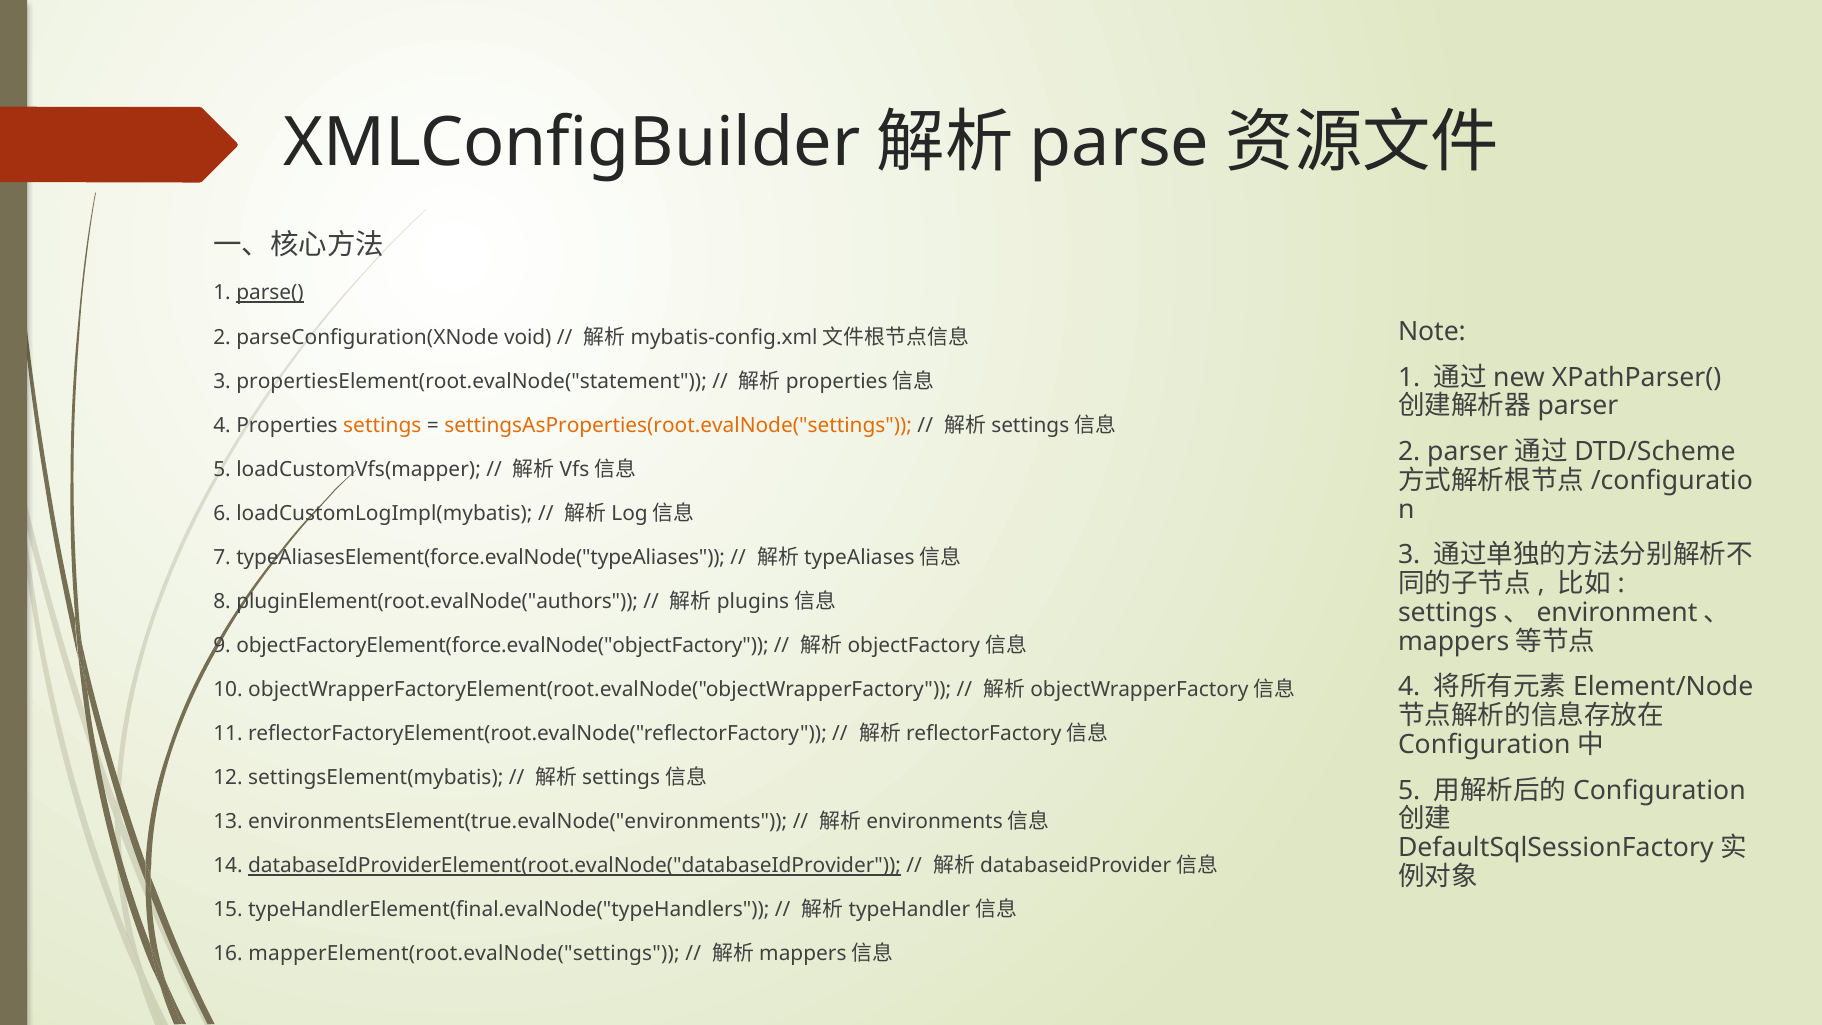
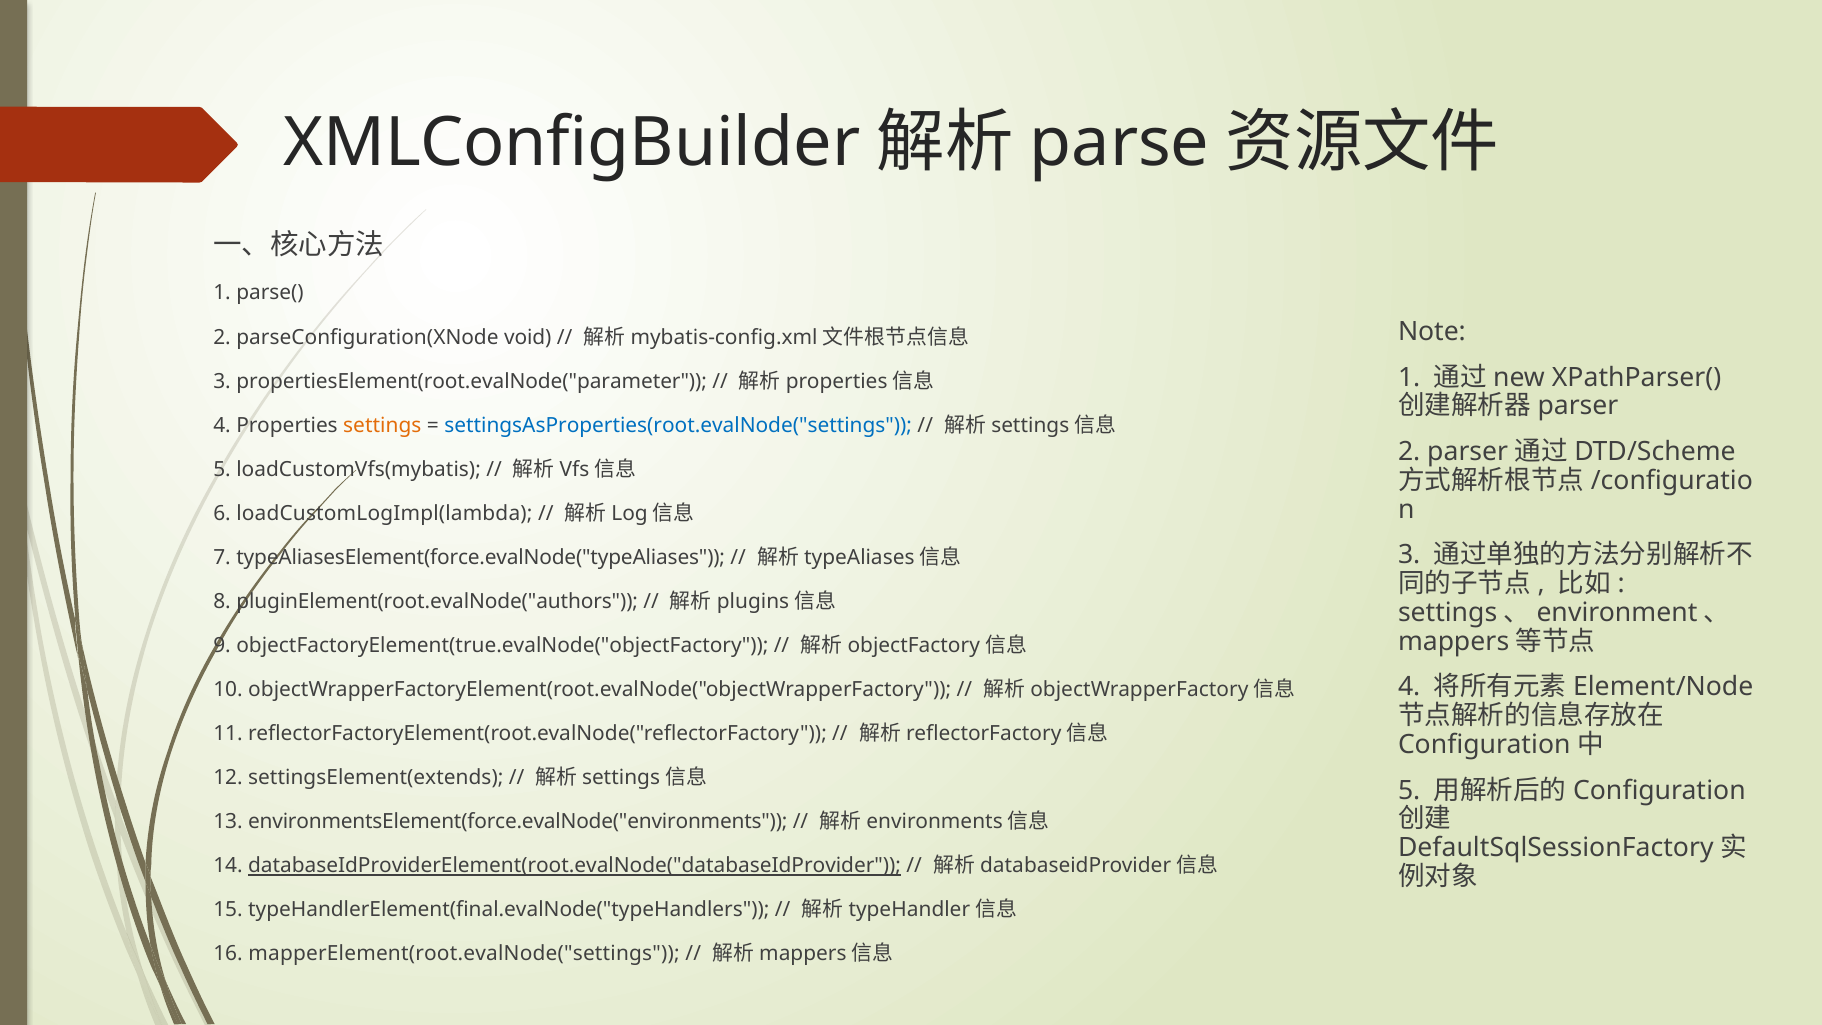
parse( underline: present -> none
propertiesElement(root.evalNode("statement: propertiesElement(root.evalNode("statement -> propertiesElement(root.evalNode("parameter
settingsAsProperties(root.evalNode("settings colour: orange -> blue
loadCustomVfs(mapper: loadCustomVfs(mapper -> loadCustomVfs(mybatis
loadCustomLogImpl(mybatis: loadCustomLogImpl(mybatis -> loadCustomLogImpl(lambda
objectFactoryElement(force.evalNode("objectFactory: objectFactoryElement(force.evalNode("objectFactory -> objectFactoryElement(true.evalNode("objectFactory
settingsElement(mybatis: settingsElement(mybatis -> settingsElement(extends
environmentsElement(true.evalNode("environments: environmentsElement(true.evalNode("environments -> environmentsElement(force.evalNode("environments
